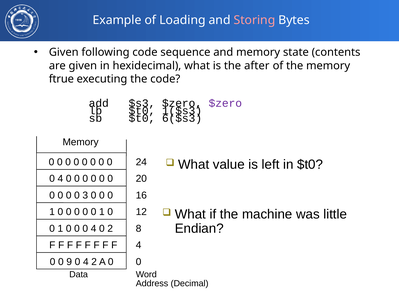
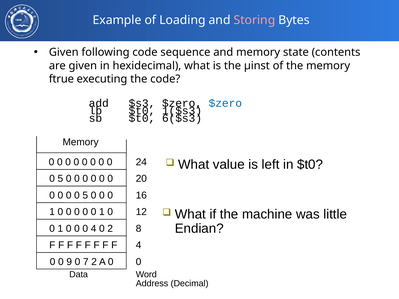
after: after -> µinst
$zero at (225, 103) colour: purple -> blue
4 at (60, 179): 4 -> 5
3 at (85, 195): 3 -> 5
9 0 4: 4 -> 7
